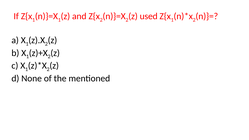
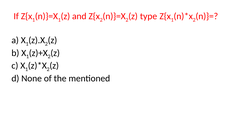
used: used -> type
